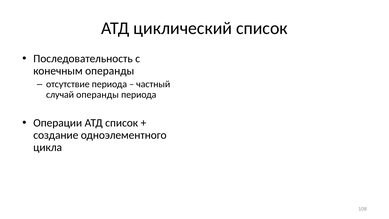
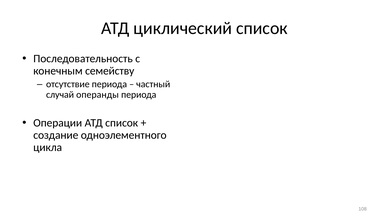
конечным операнды: операнды -> семейству
